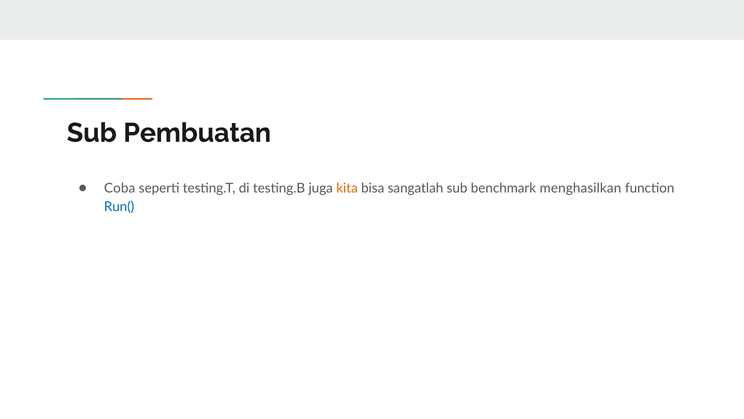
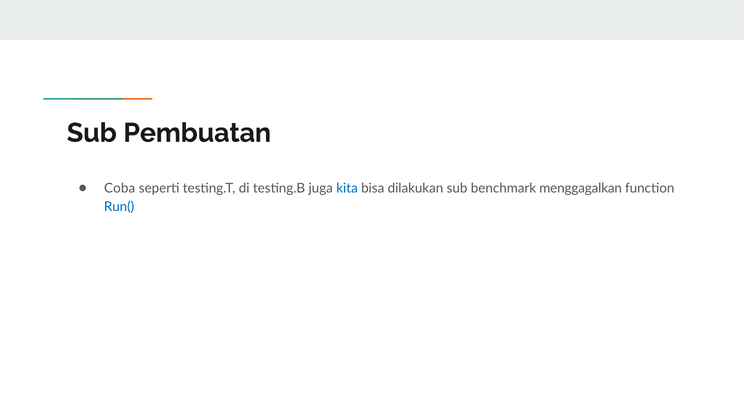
kita colour: orange -> blue
sangatlah: sangatlah -> dilakukan
menghasilkan: menghasilkan -> menggagalkan
